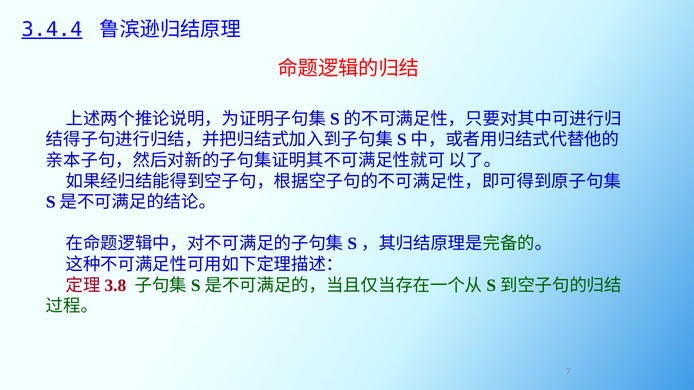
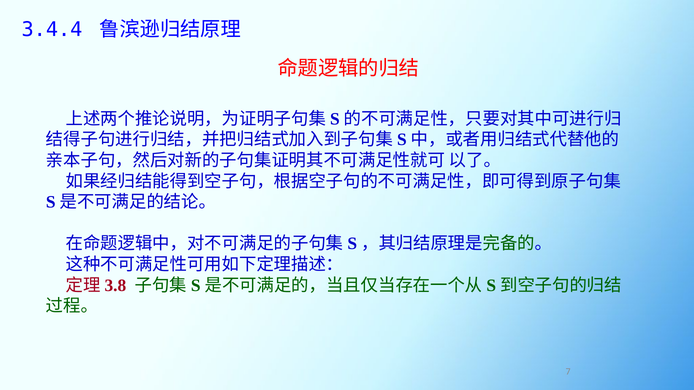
3.4.4 underline: present -> none
